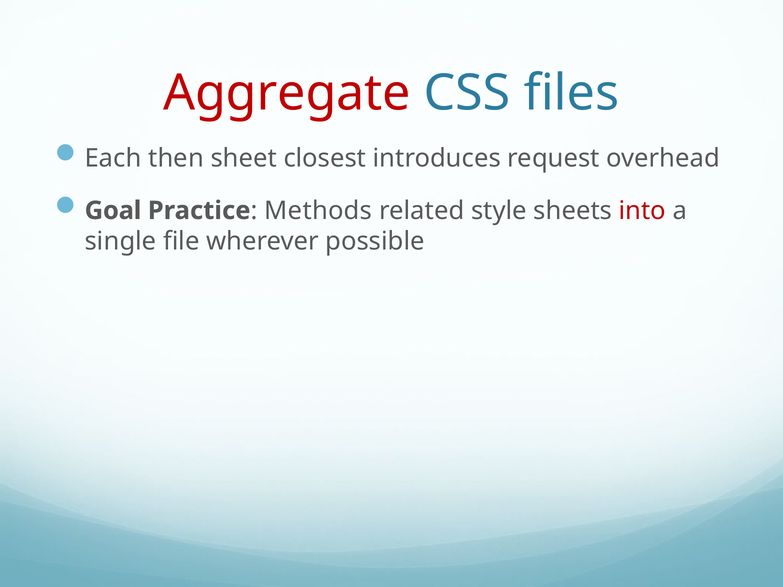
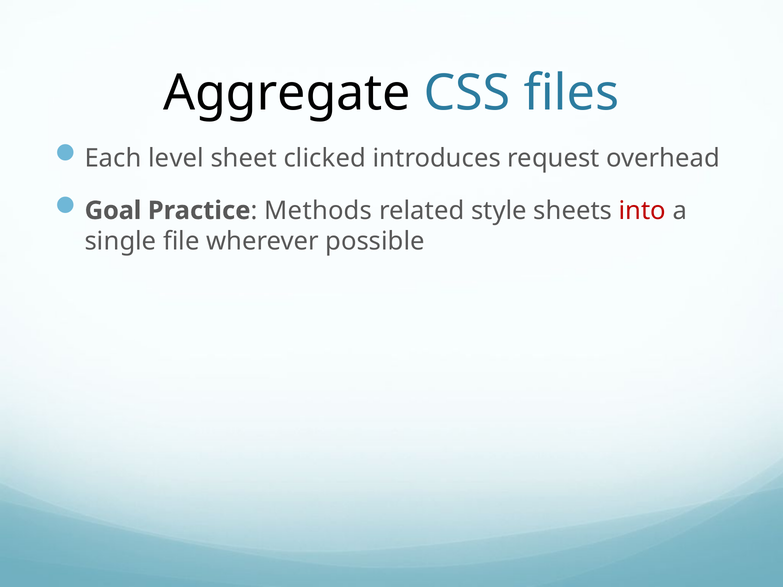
Aggregate colour: red -> black
then: then -> level
closest: closest -> clicked
